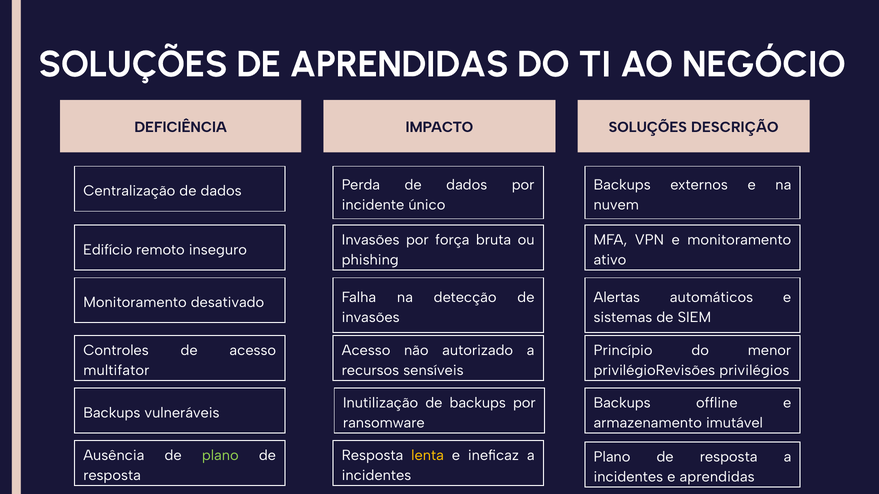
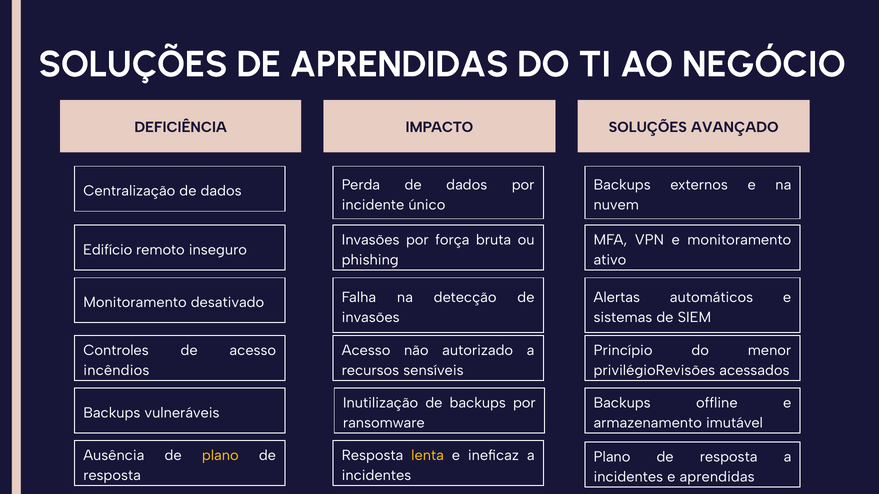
DESCRIÇÃO: DESCRIÇÃO -> AVANÇADO
multifator: multifator -> incêndios
privilégios: privilégios -> acessados
plano at (220, 456) colour: light green -> yellow
